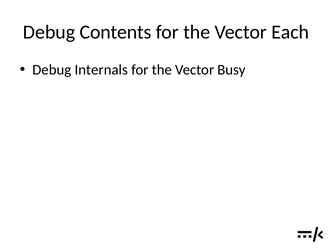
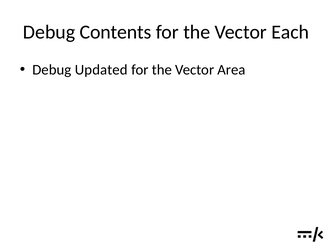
Internals: Internals -> Updated
Busy: Busy -> Area
